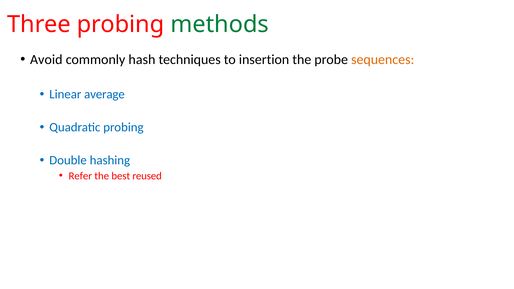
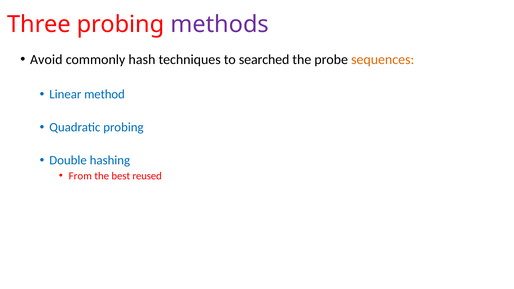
methods colour: green -> purple
insertion: insertion -> searched
average: average -> method
Refer: Refer -> From
